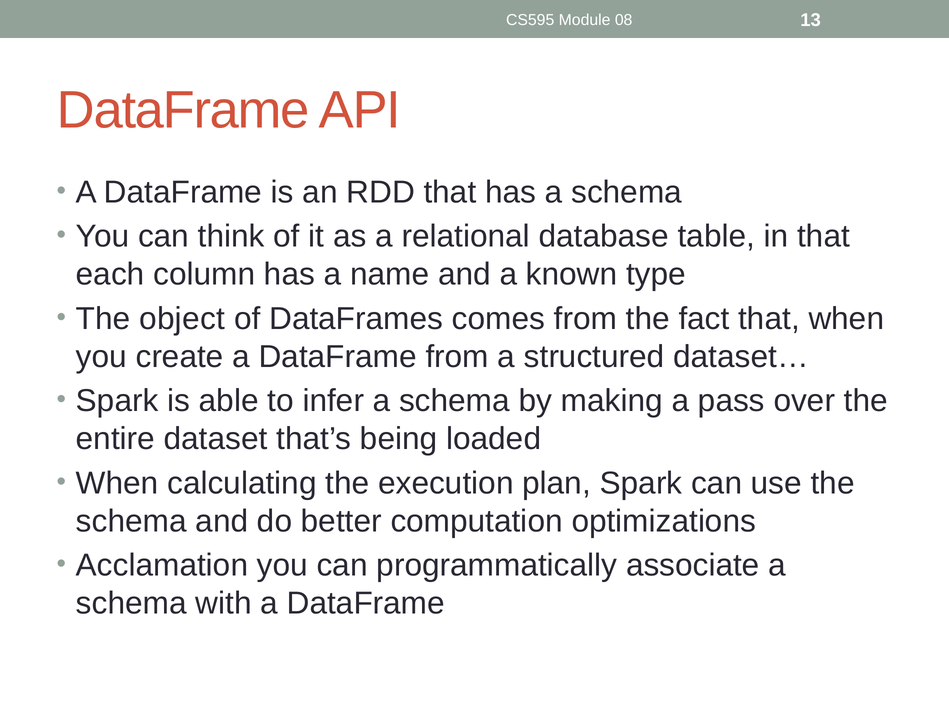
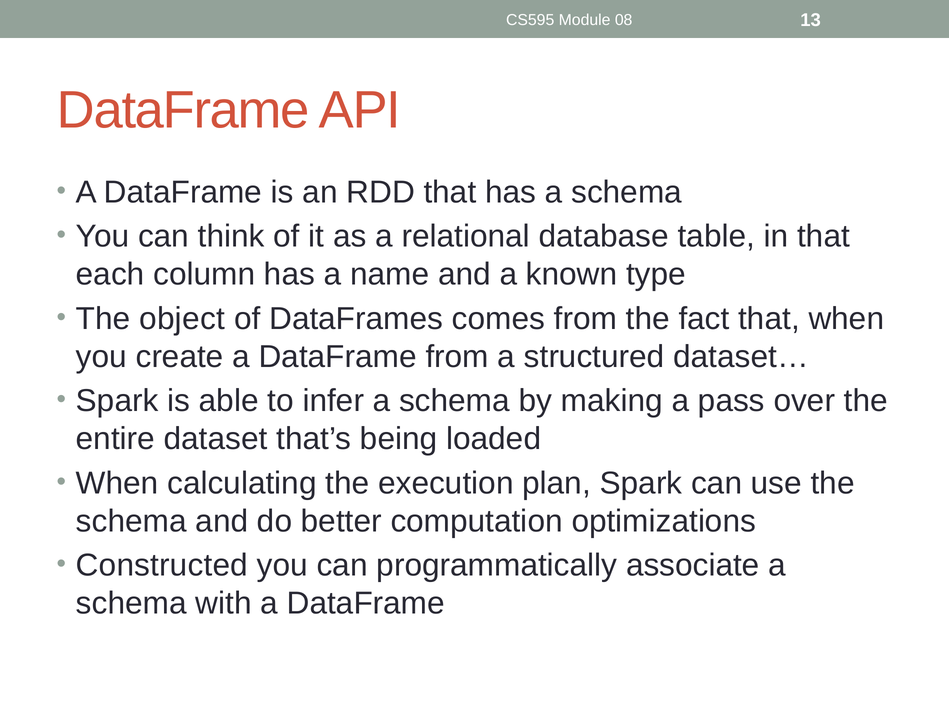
Acclamation: Acclamation -> Constructed
